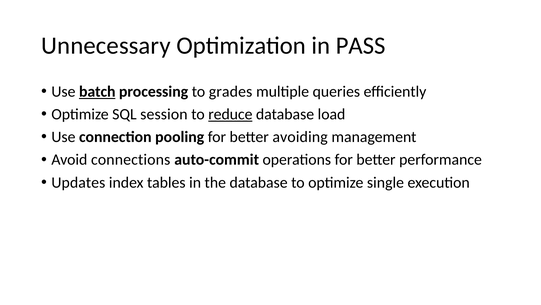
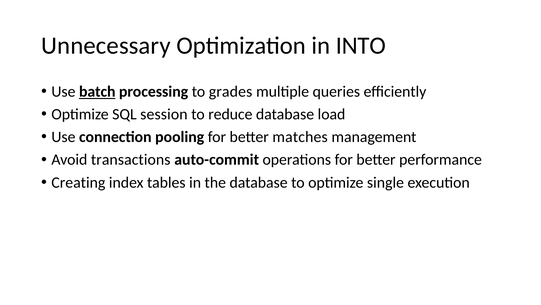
PASS: PASS -> INTO
reduce underline: present -> none
avoiding: avoiding -> matches
connections: connections -> transactions
Updates: Updates -> Creating
